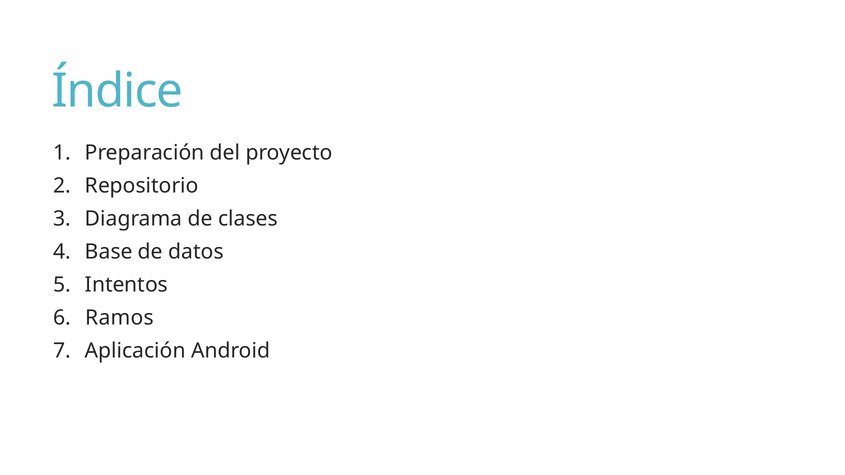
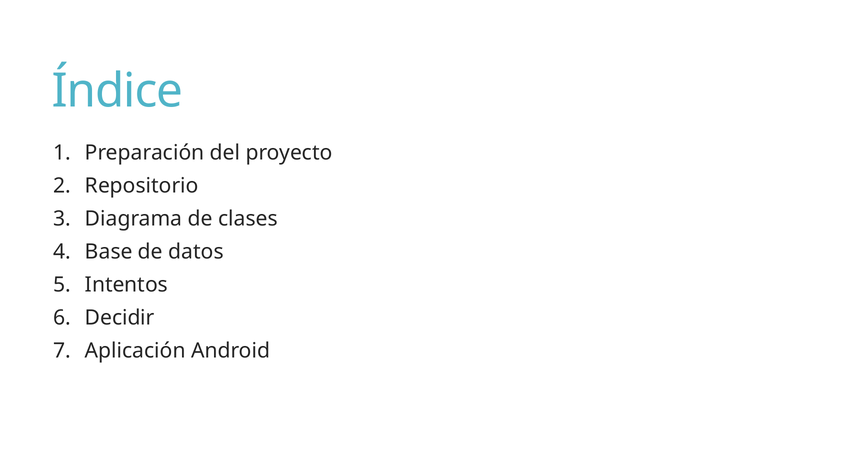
Ramos: Ramos -> Decidir
